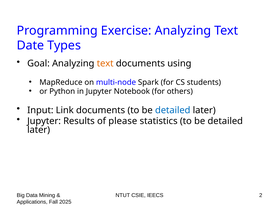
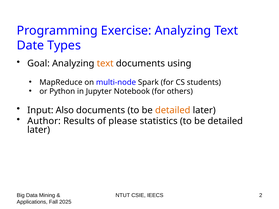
Link: Link -> Also
detailed at (173, 110) colour: blue -> orange
Jupyter at (44, 121): Jupyter -> Author
